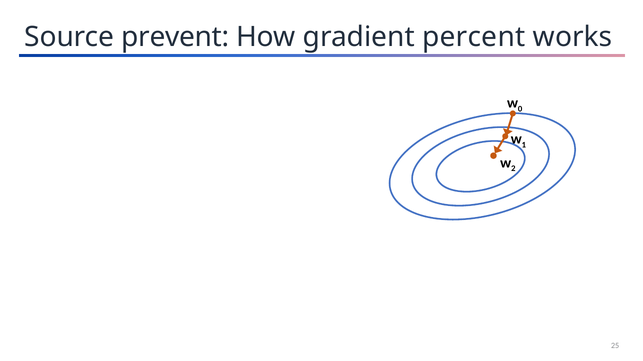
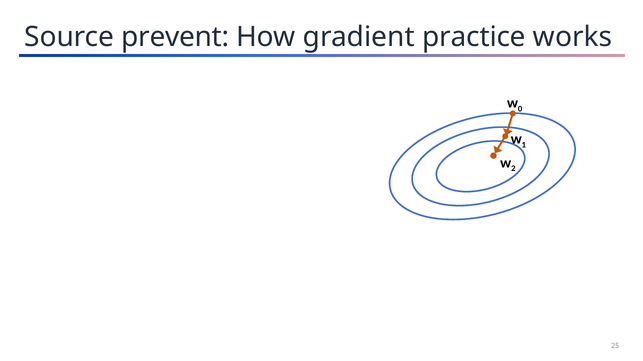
percent: percent -> practice
